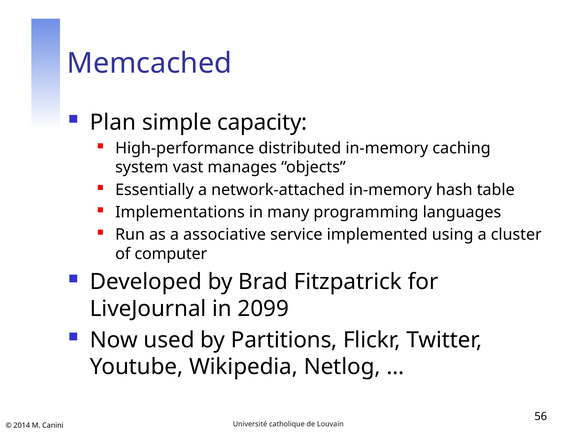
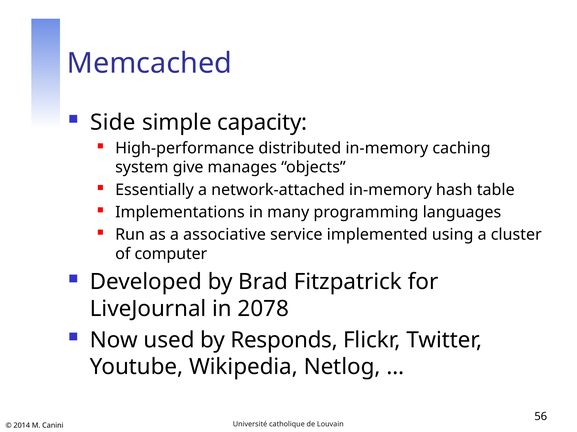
Plan: Plan -> Side
vast: vast -> give
2099: 2099 -> 2078
Partitions: Partitions -> Responds
